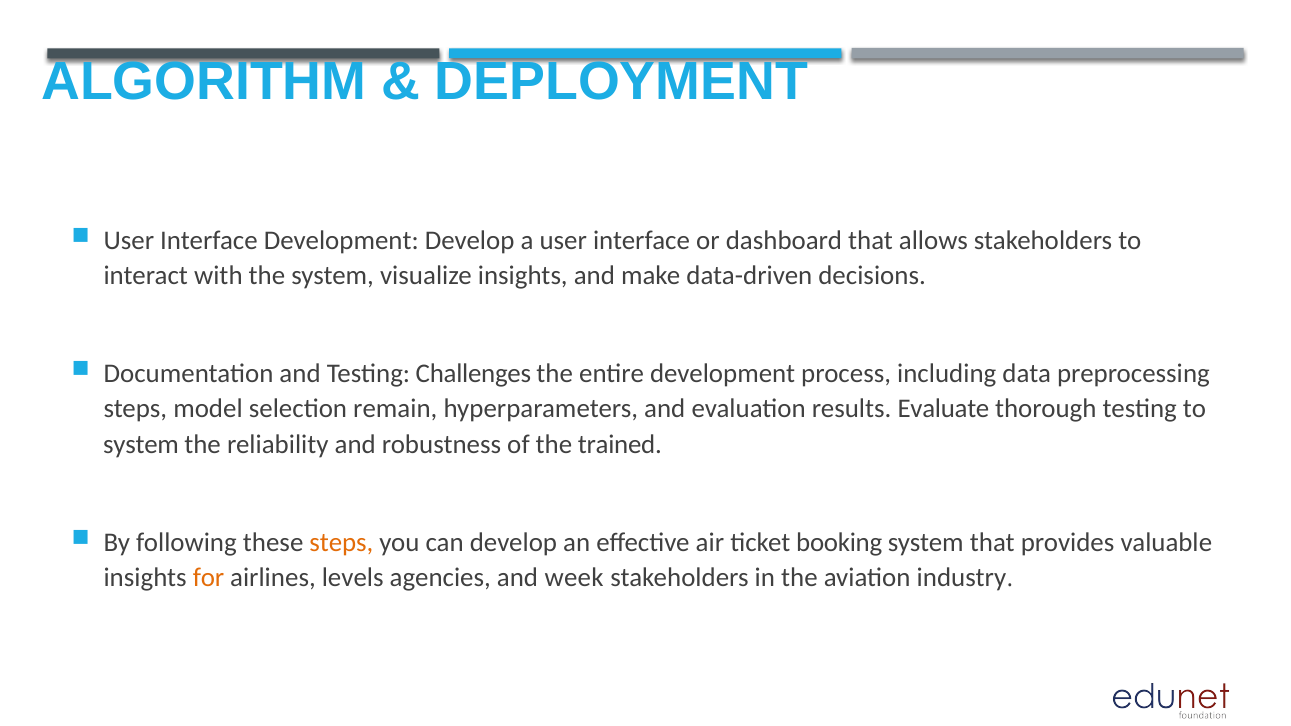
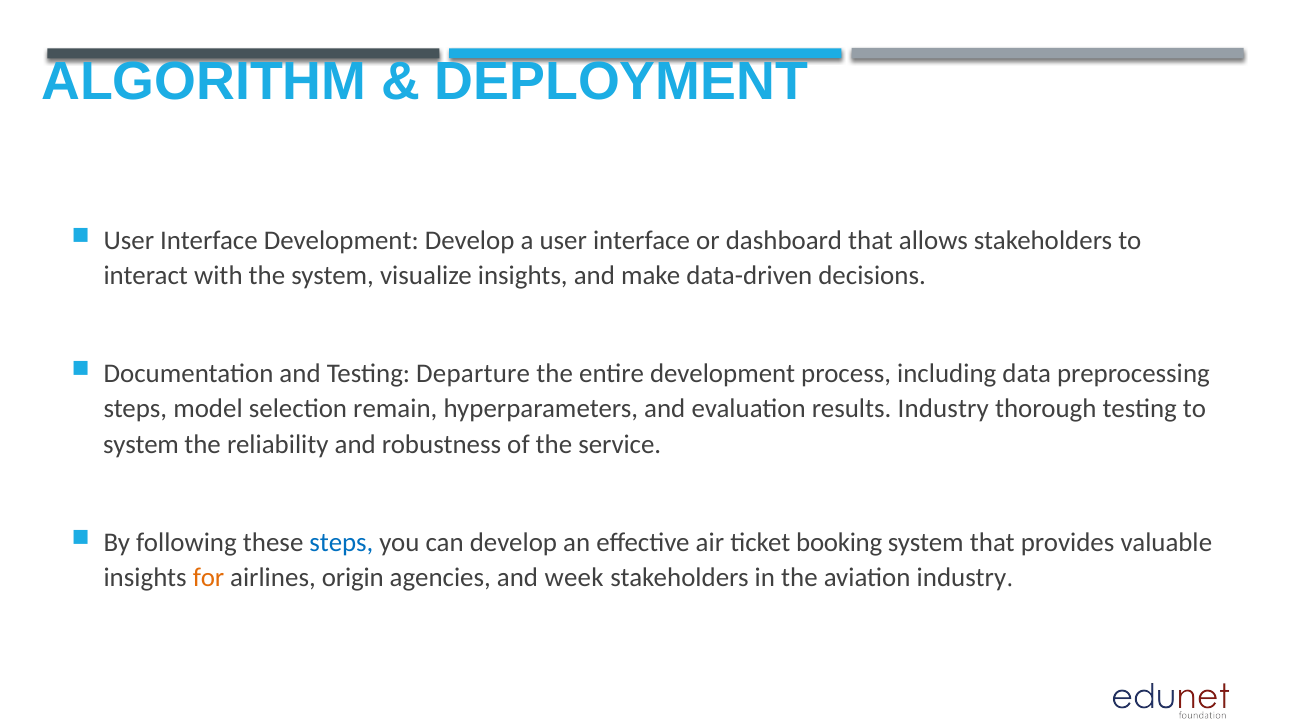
Challenges: Challenges -> Departure
results Evaluate: Evaluate -> Industry
trained: trained -> service
steps at (341, 543) colour: orange -> blue
levels: levels -> origin
